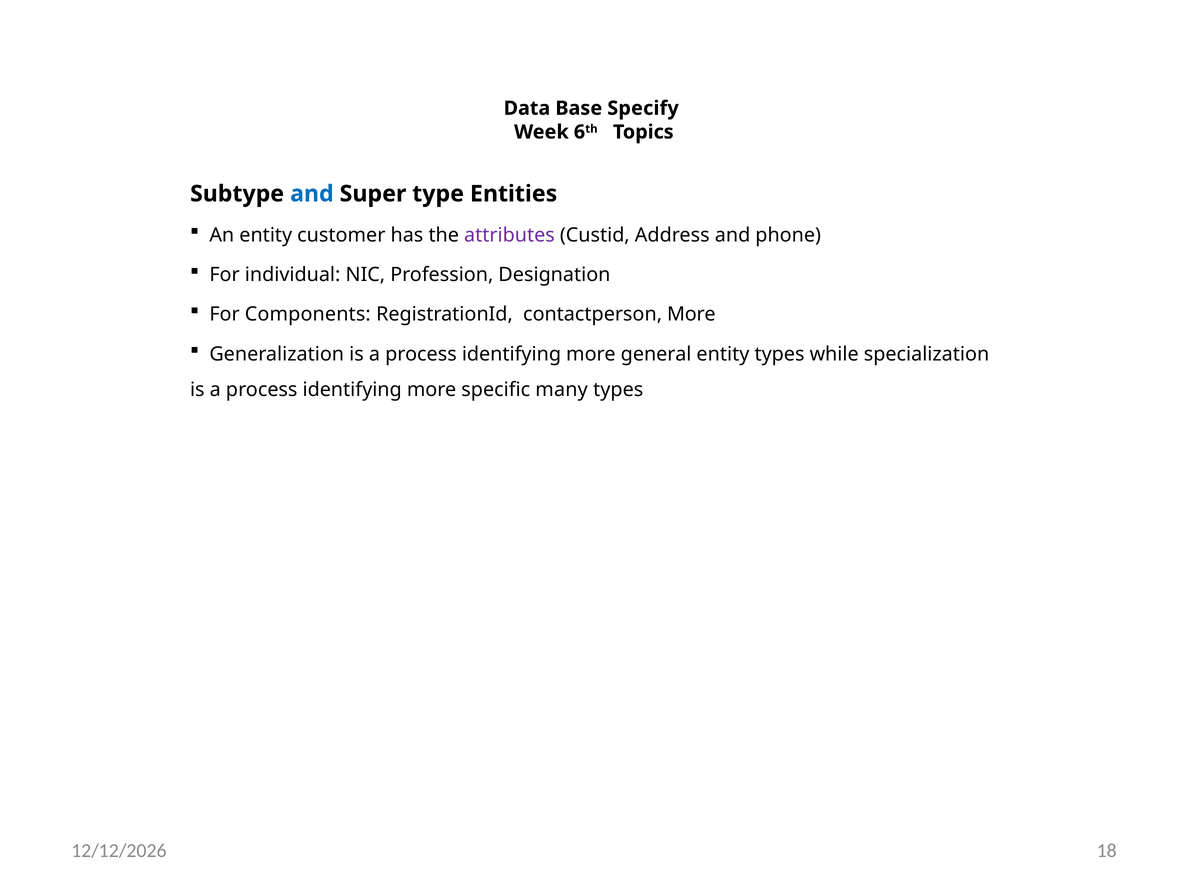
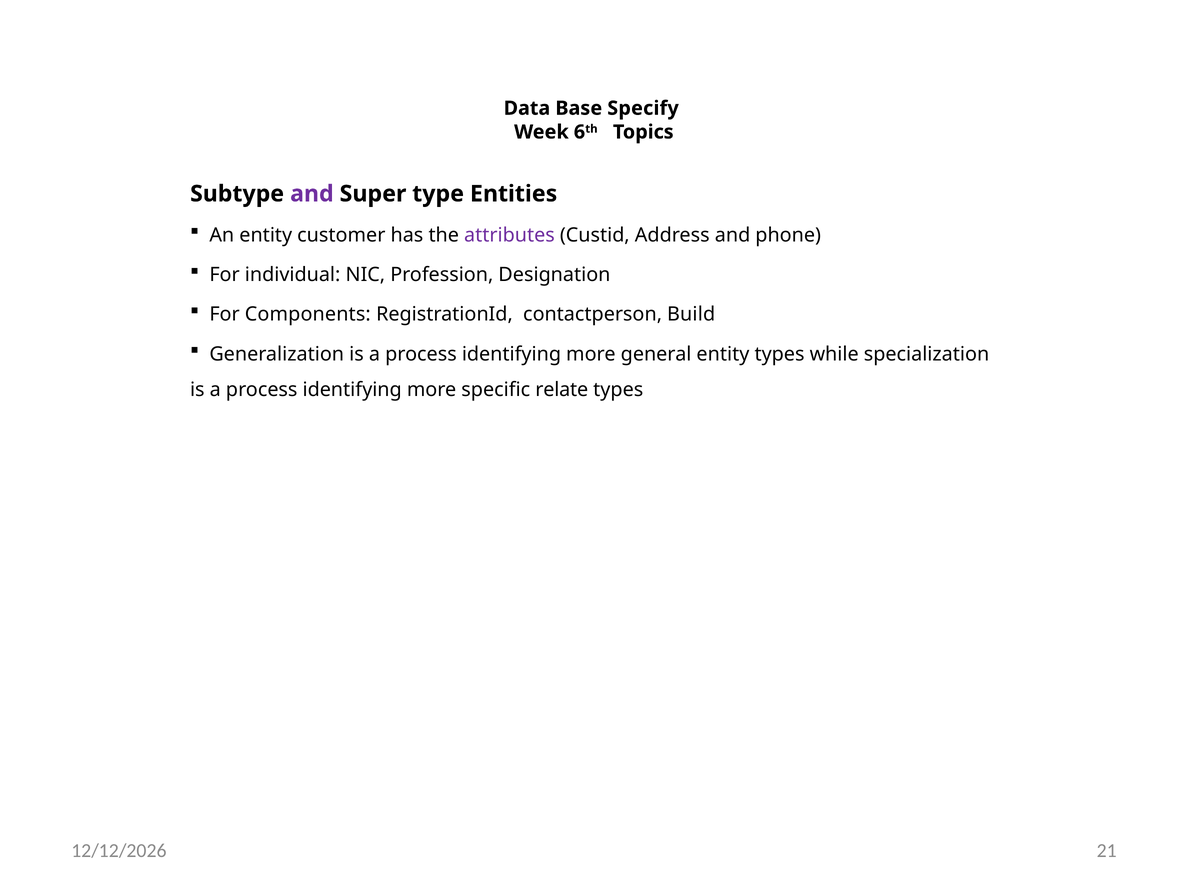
and at (312, 194) colour: blue -> purple
contactperson More: More -> Build
many: many -> relate
18: 18 -> 21
